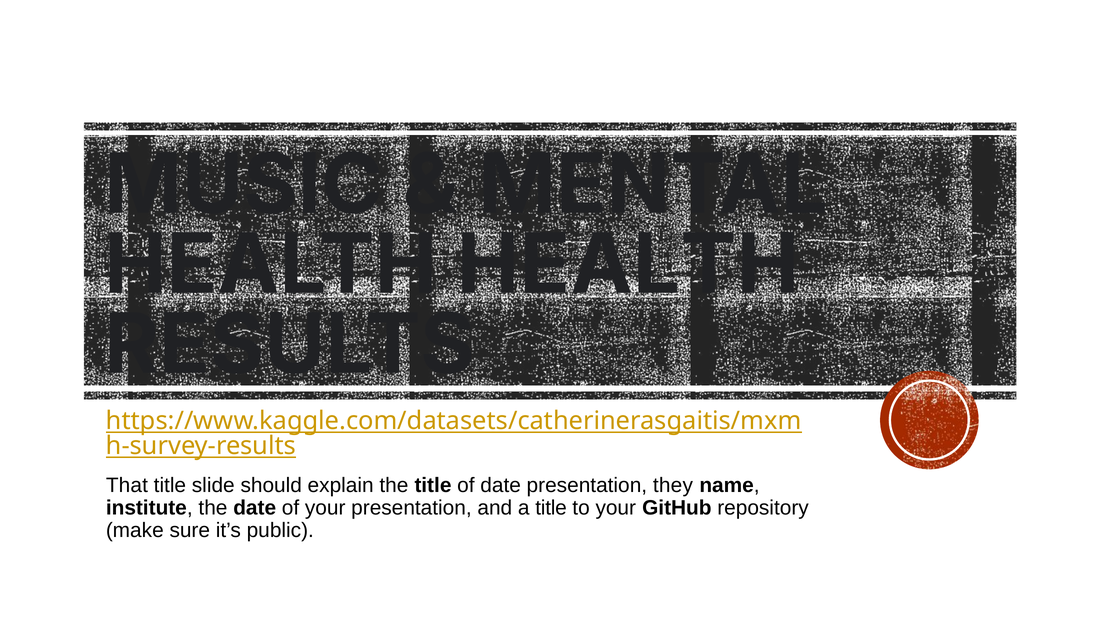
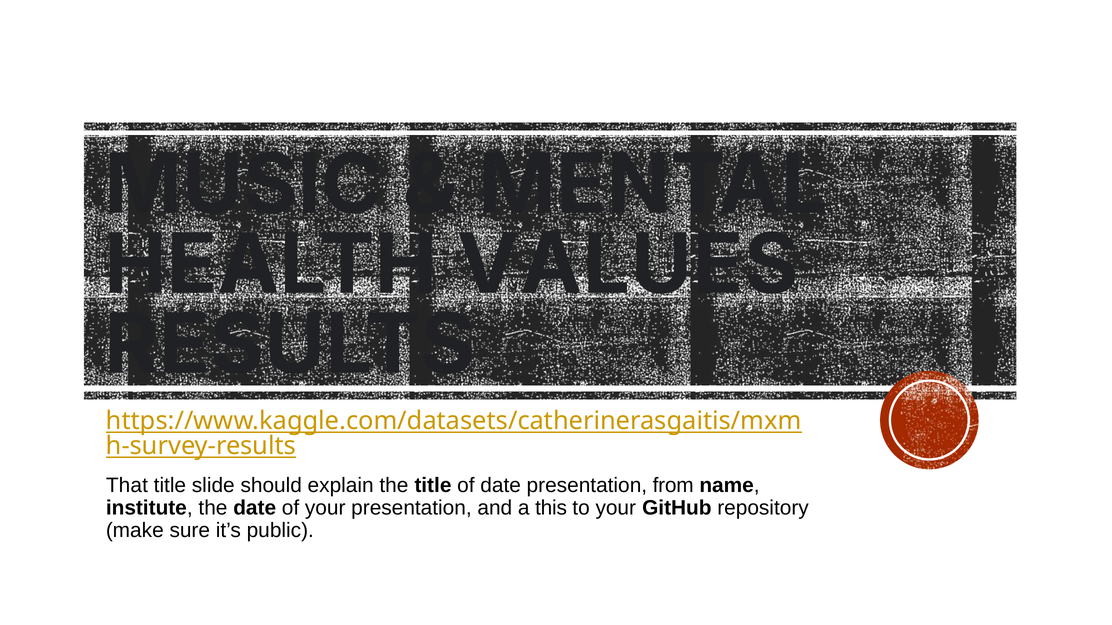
HEALTH HEALTH: HEALTH -> VALUES
they: they -> from
a title: title -> this
